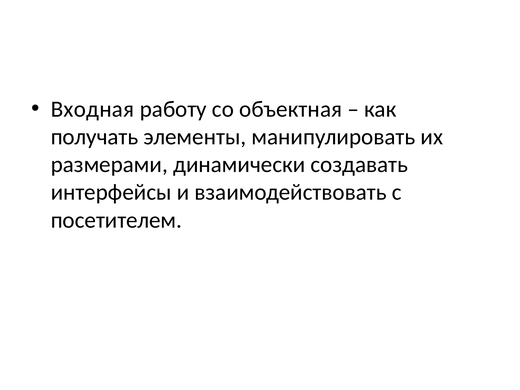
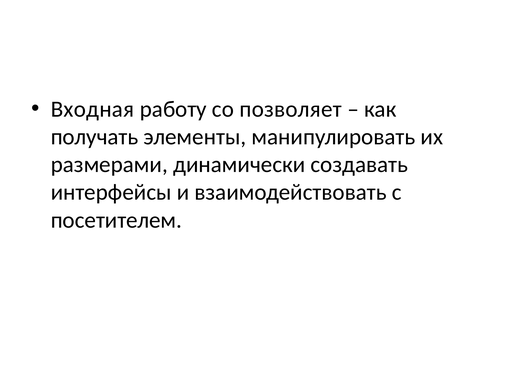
объектная: объектная -> позволяет
